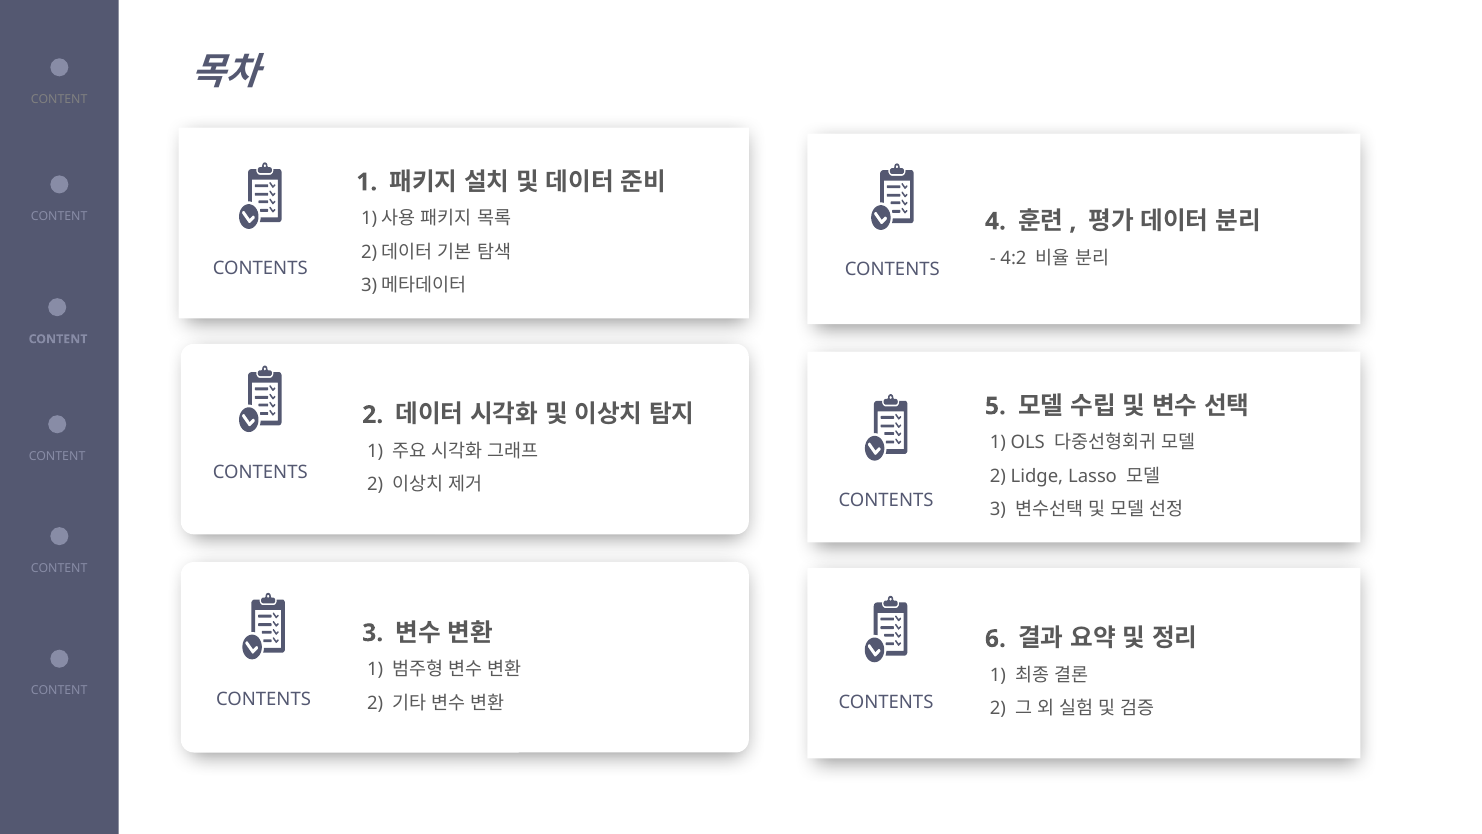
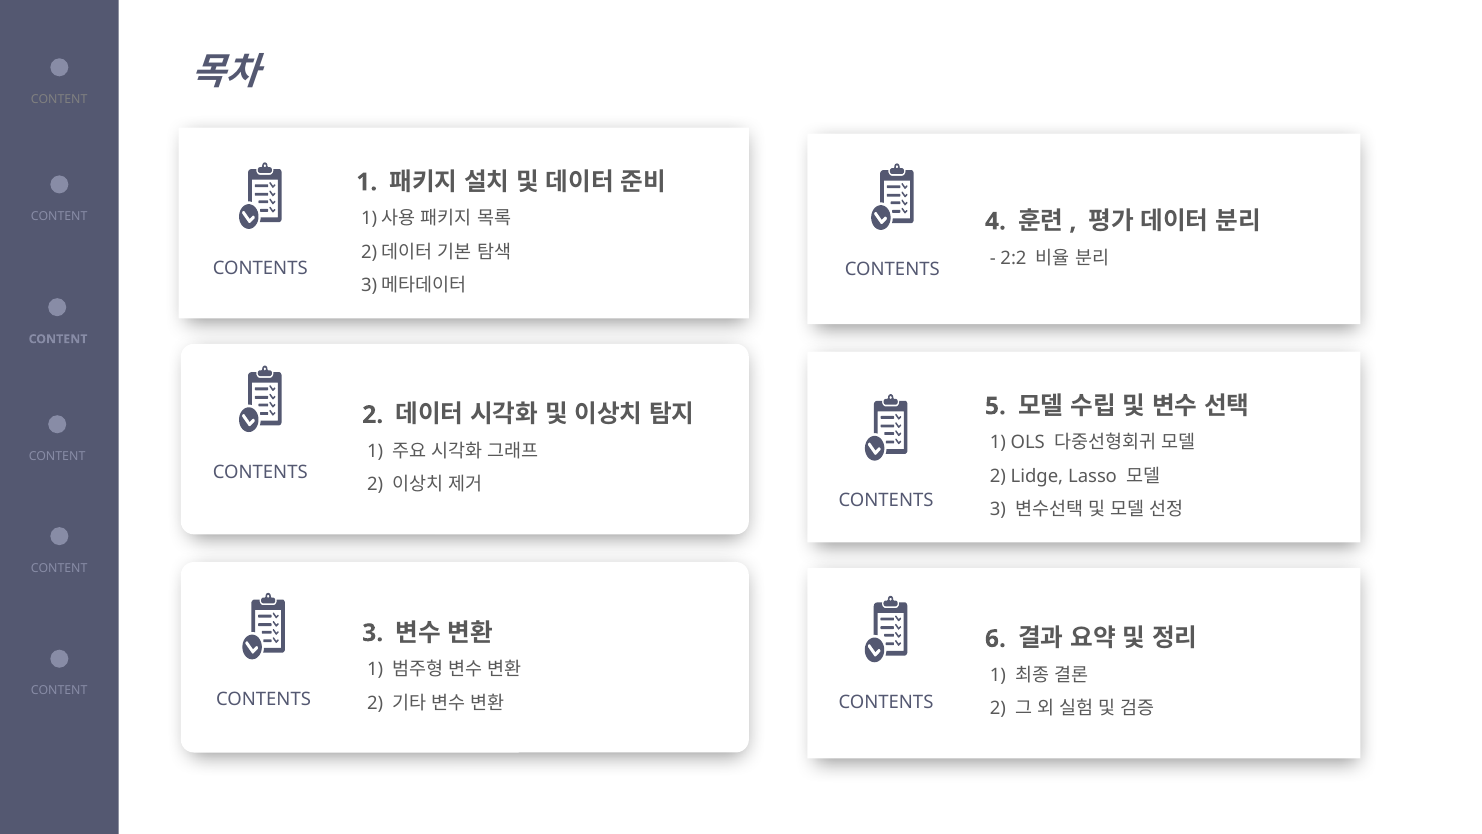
4:2: 4:2 -> 2:2
